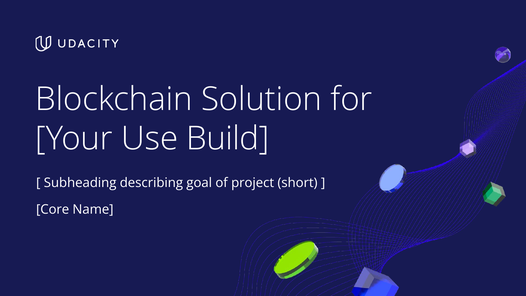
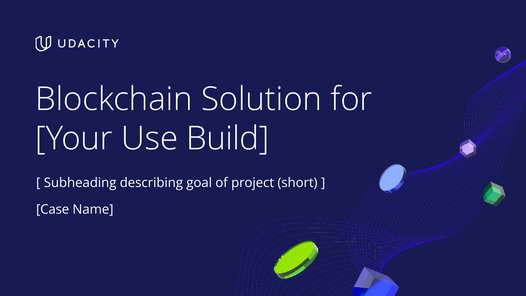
Core: Core -> Case
